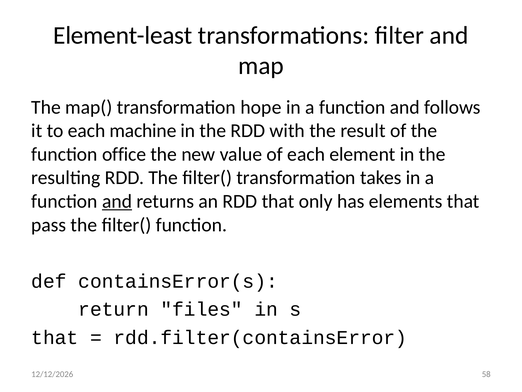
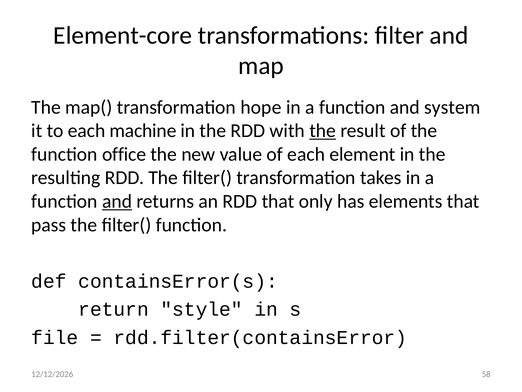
Element-least: Element-least -> Element-core
follows: follows -> system
the at (323, 131) underline: none -> present
files: files -> style
that at (55, 337): that -> file
